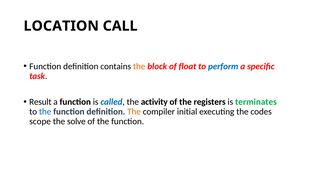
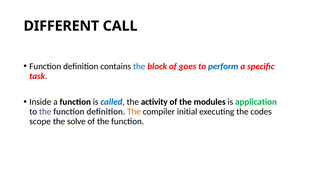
LOCATION: LOCATION -> DIFFERENT
the at (139, 66) colour: orange -> blue
float: float -> goes
Result: Result -> Inside
registers: registers -> modules
terminates: terminates -> application
the at (45, 112) colour: blue -> purple
